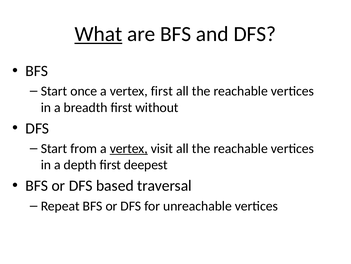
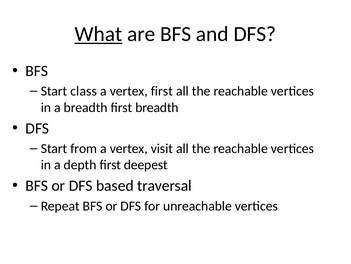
once: once -> class
first without: without -> breadth
vertex at (129, 148) underline: present -> none
